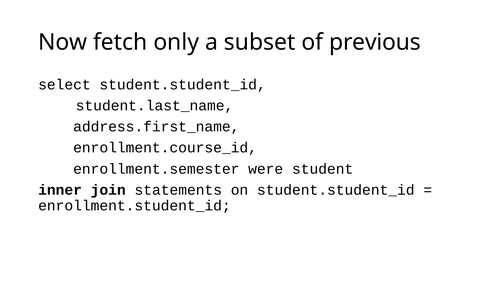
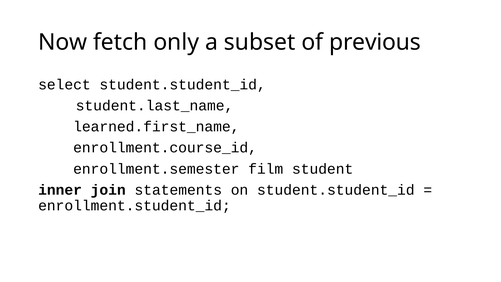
address.first_name: address.first_name -> learned.first_name
were: were -> film
